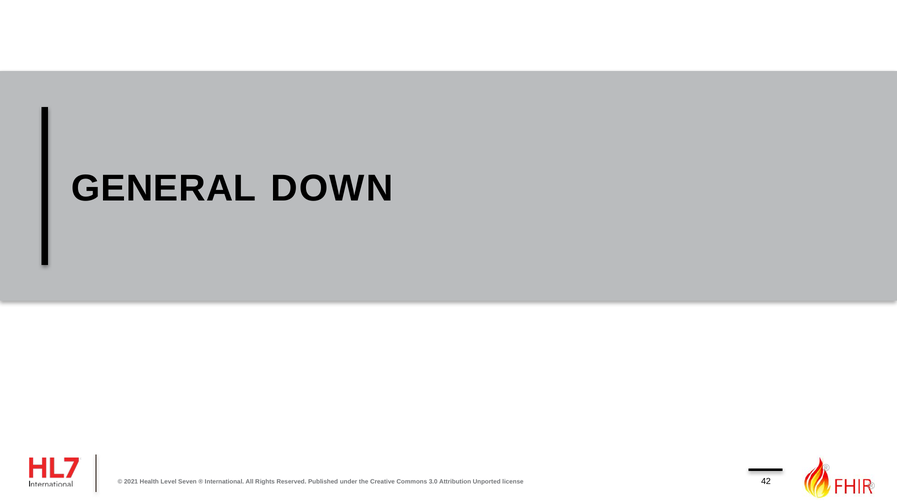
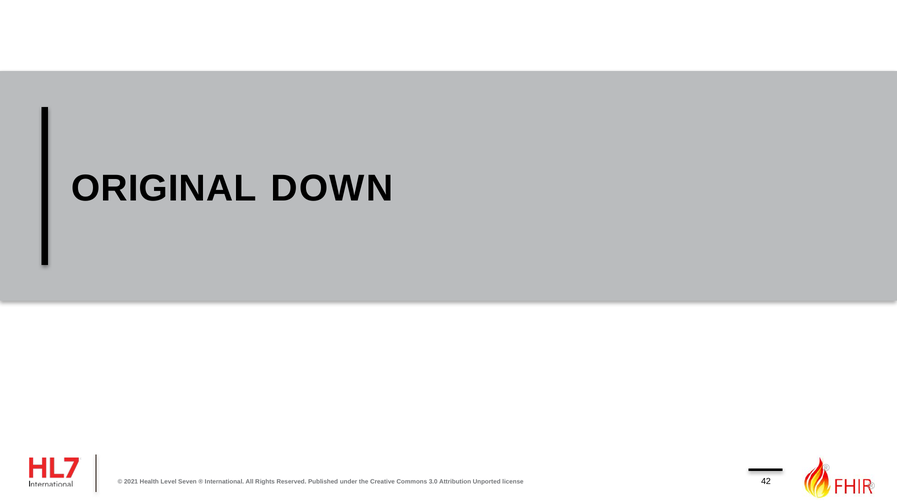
GENERAL: GENERAL -> ORIGINAL
